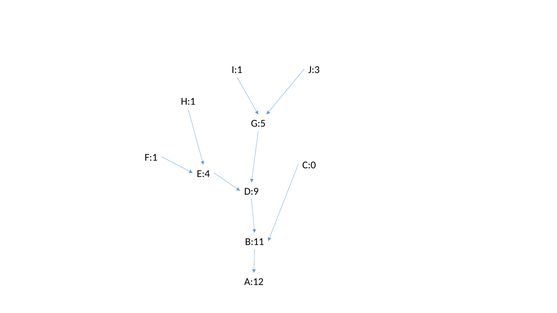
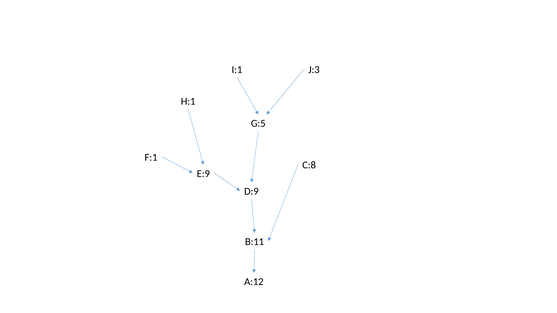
C:0: C:0 -> C:8
E:4: E:4 -> E:9
